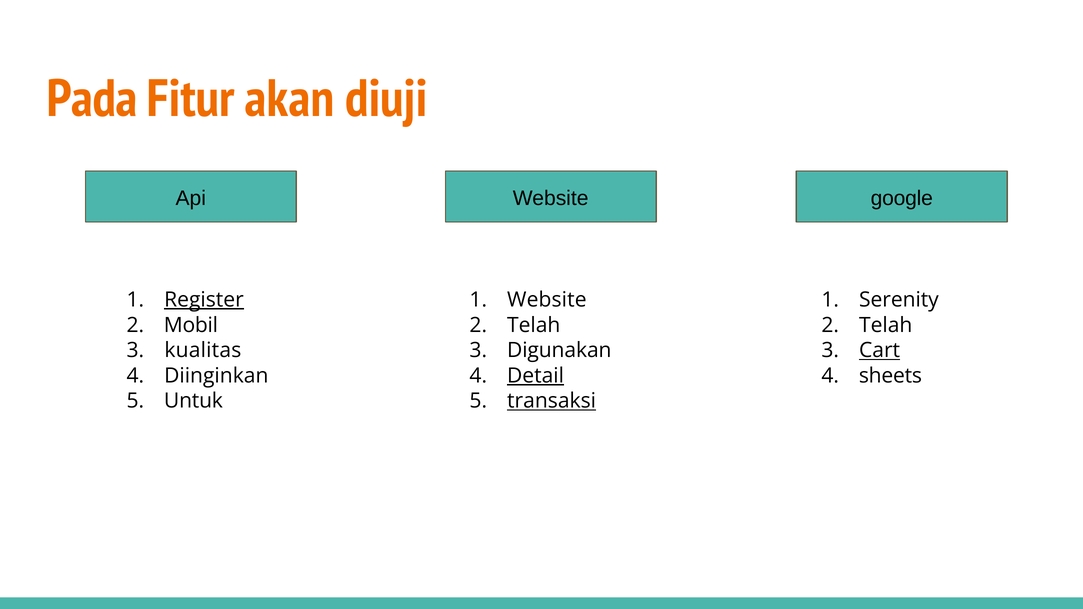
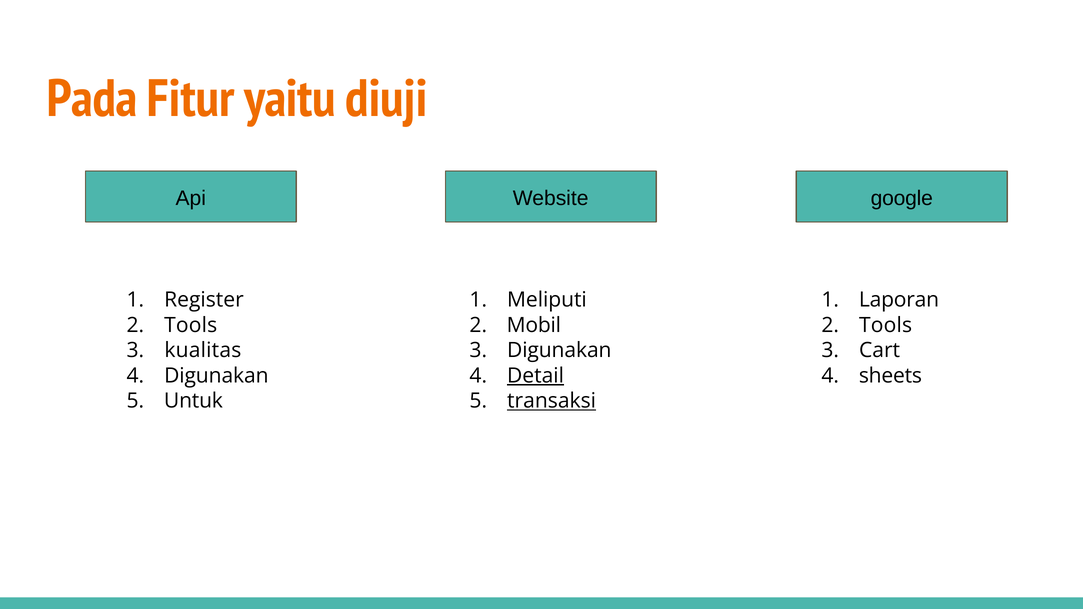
akan: akan -> yaitu
Register underline: present -> none
Website at (547, 300): Website -> Meliputi
Serenity: Serenity -> Laporan
Mobil at (191, 325): Mobil -> Tools
Telah at (534, 325): Telah -> Mobil
Telah at (886, 325): Telah -> Tools
Cart underline: present -> none
Diinginkan at (216, 376): Diinginkan -> Digunakan
